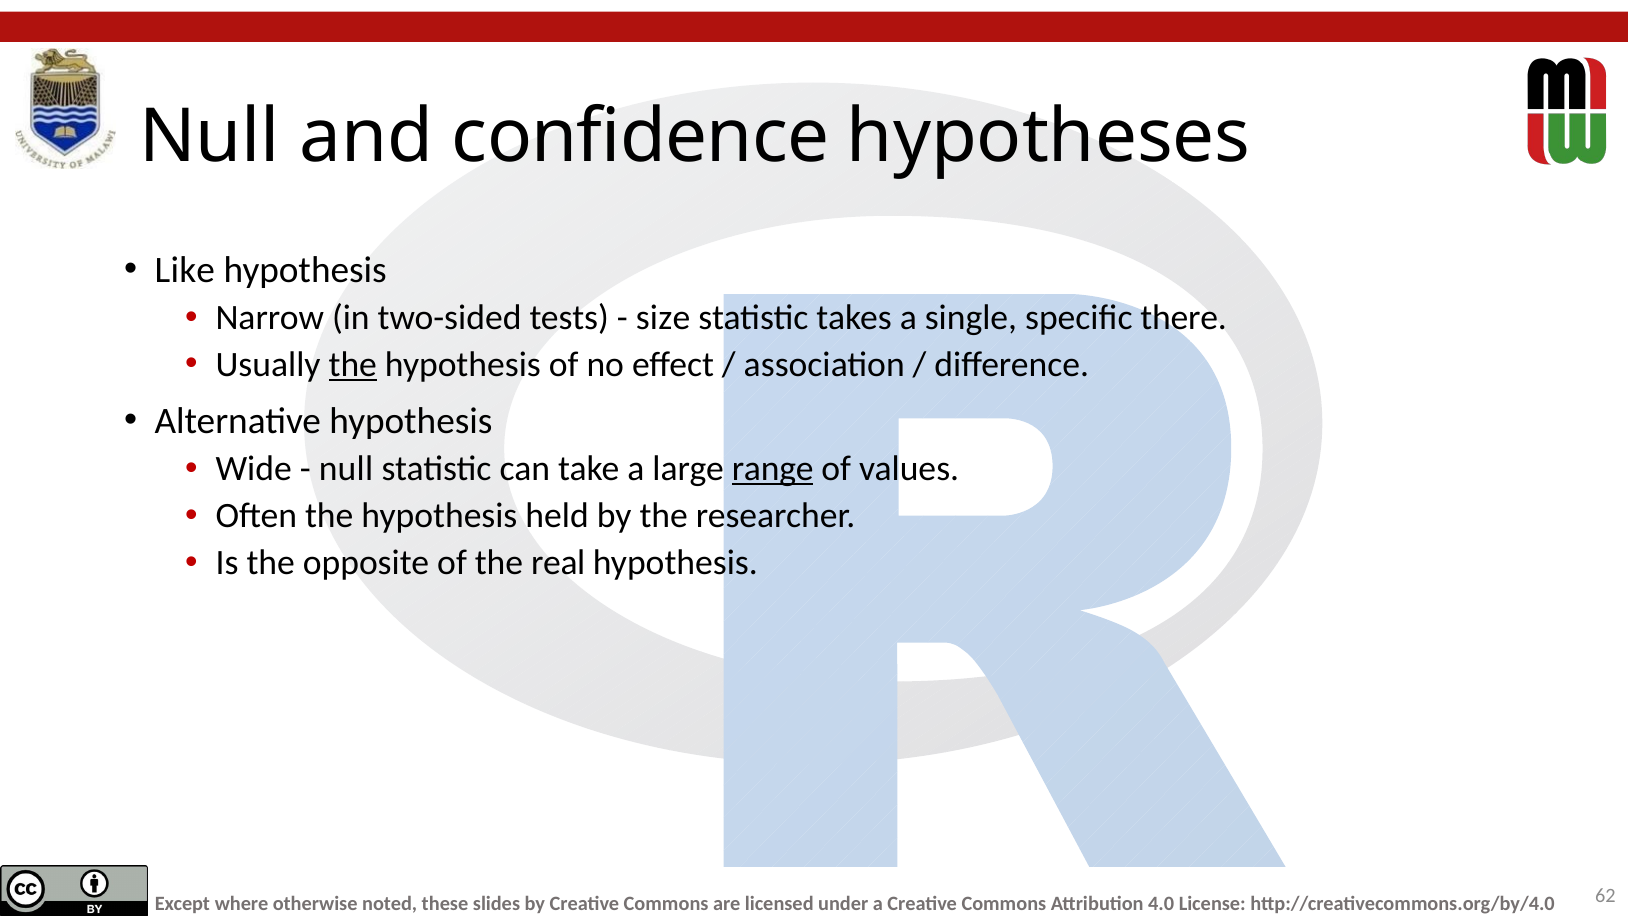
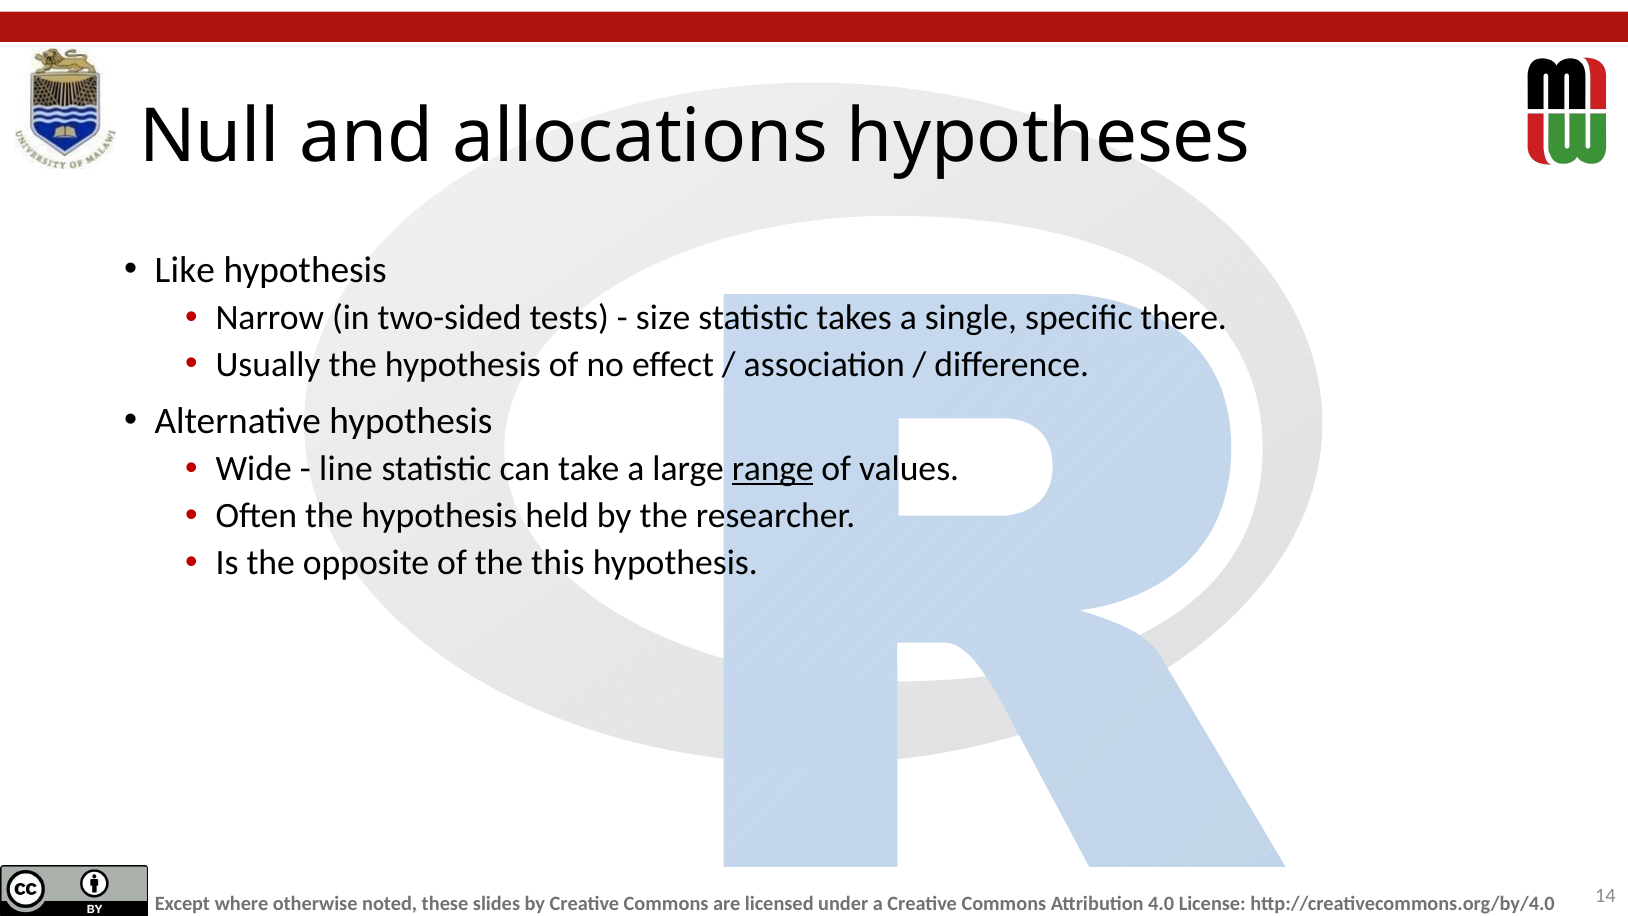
confidence: confidence -> allocations
the at (353, 365) underline: present -> none
null at (346, 469): null -> line
real: real -> this
62: 62 -> 14
